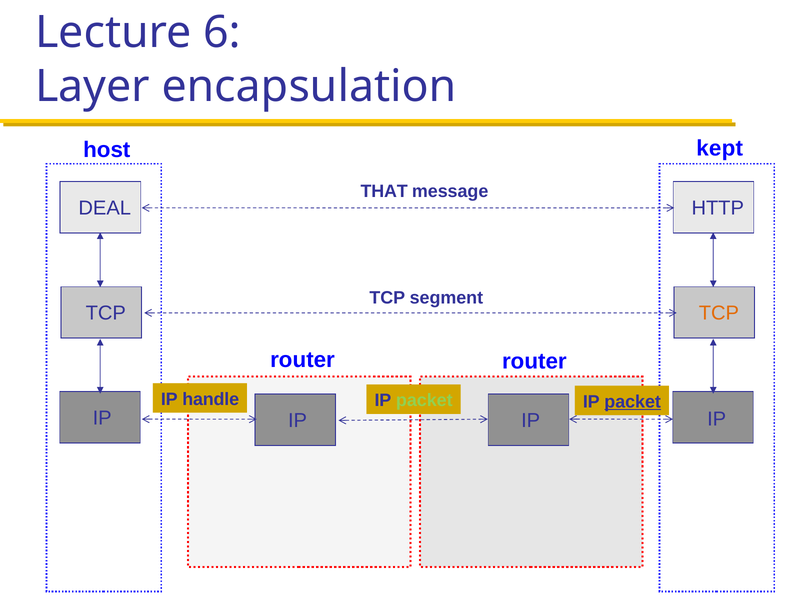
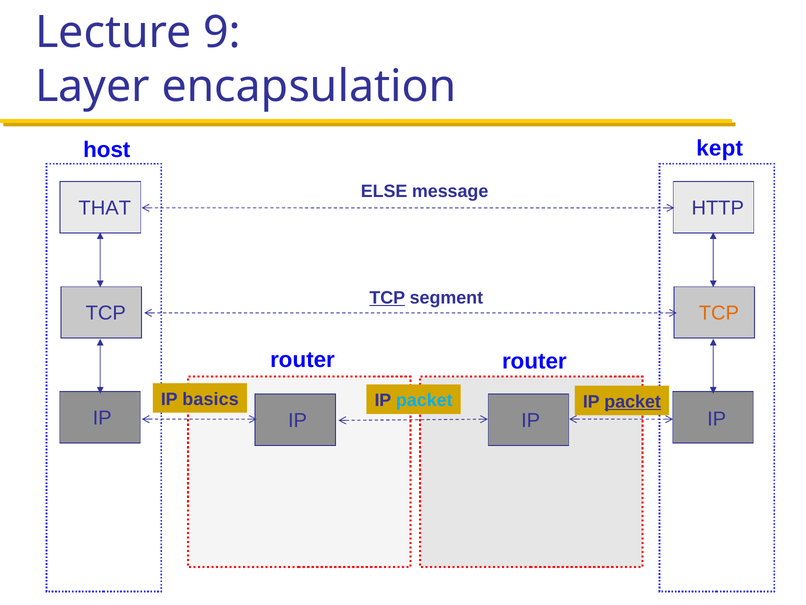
6: 6 -> 9
THAT: THAT -> ELSE
DEAL: DEAL -> THAT
TCP at (387, 297) underline: none -> present
handle: handle -> basics
packet at (424, 400) colour: light green -> light blue
